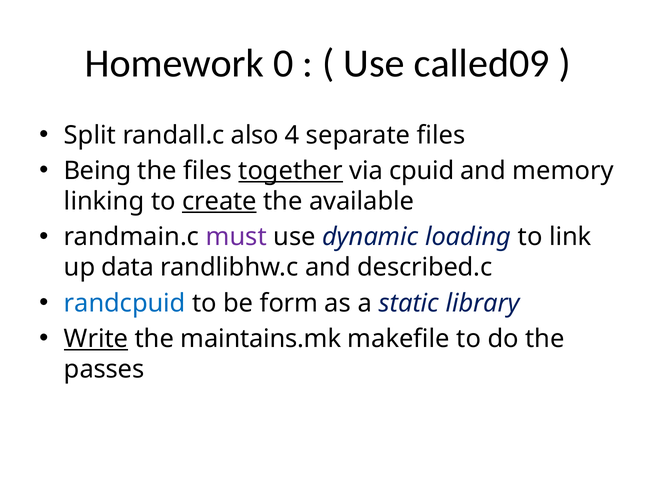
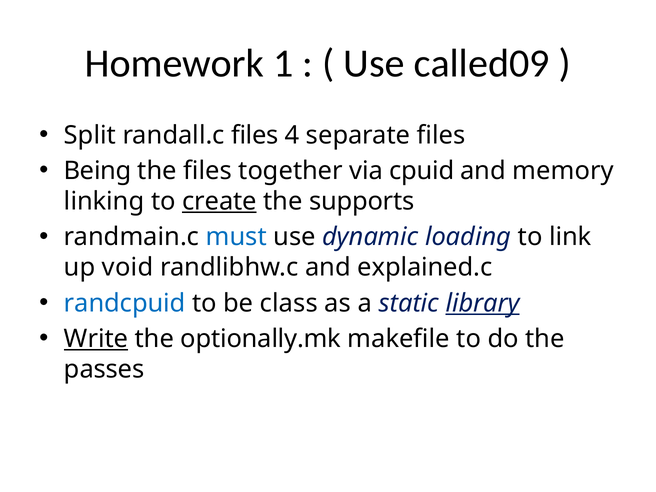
0: 0 -> 1
randall.c also: also -> files
together underline: present -> none
available: available -> supports
must colour: purple -> blue
data: data -> void
described.c: described.c -> explained.c
form: form -> class
library underline: none -> present
maintains.mk: maintains.mk -> optionally.mk
